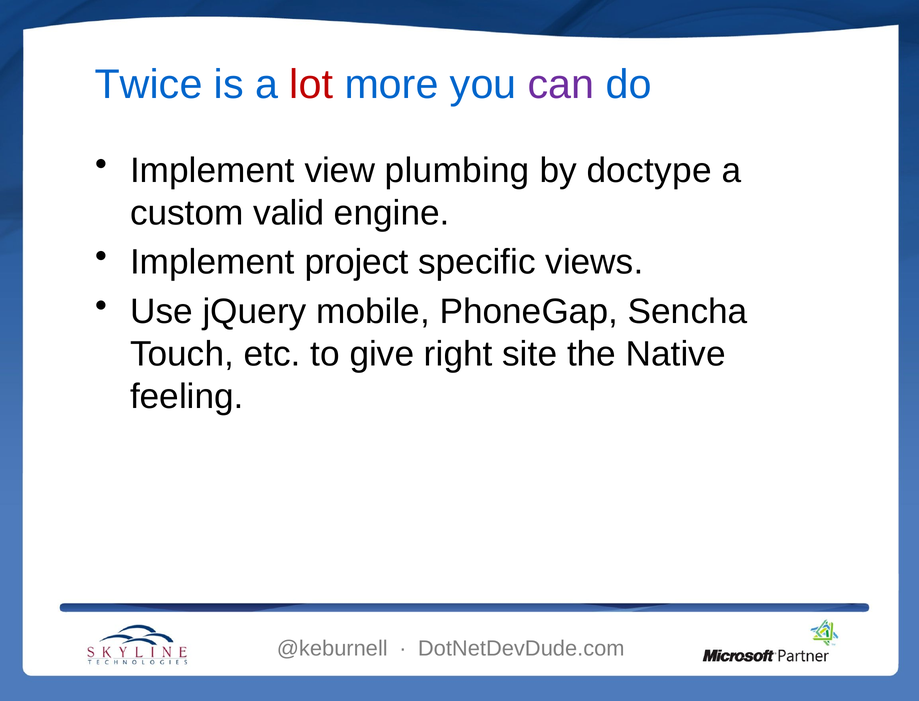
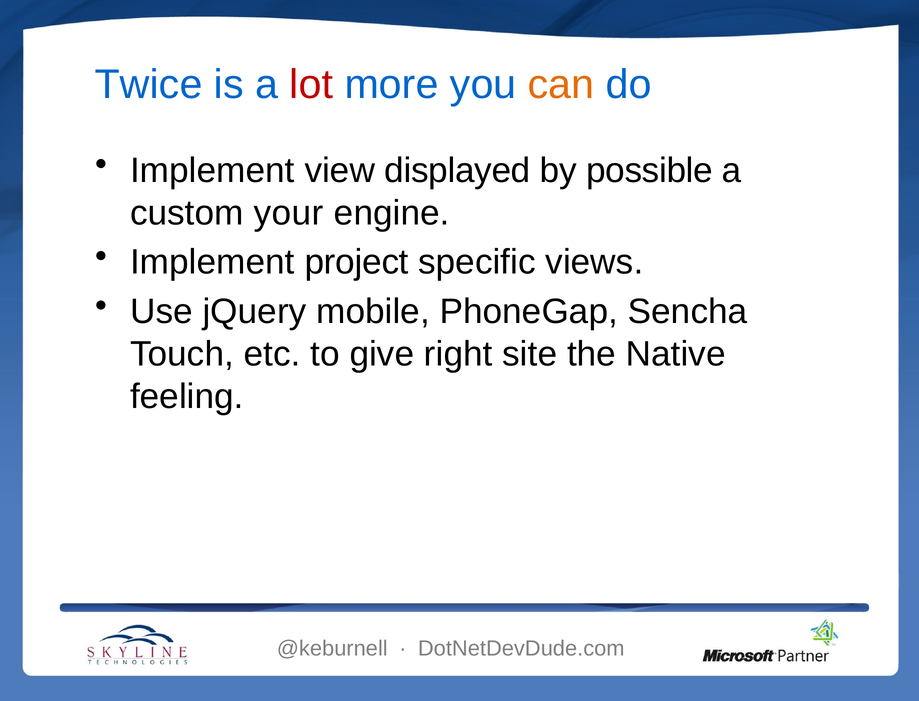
can colour: purple -> orange
plumbing: plumbing -> displayed
doctype: doctype -> possible
valid: valid -> your
